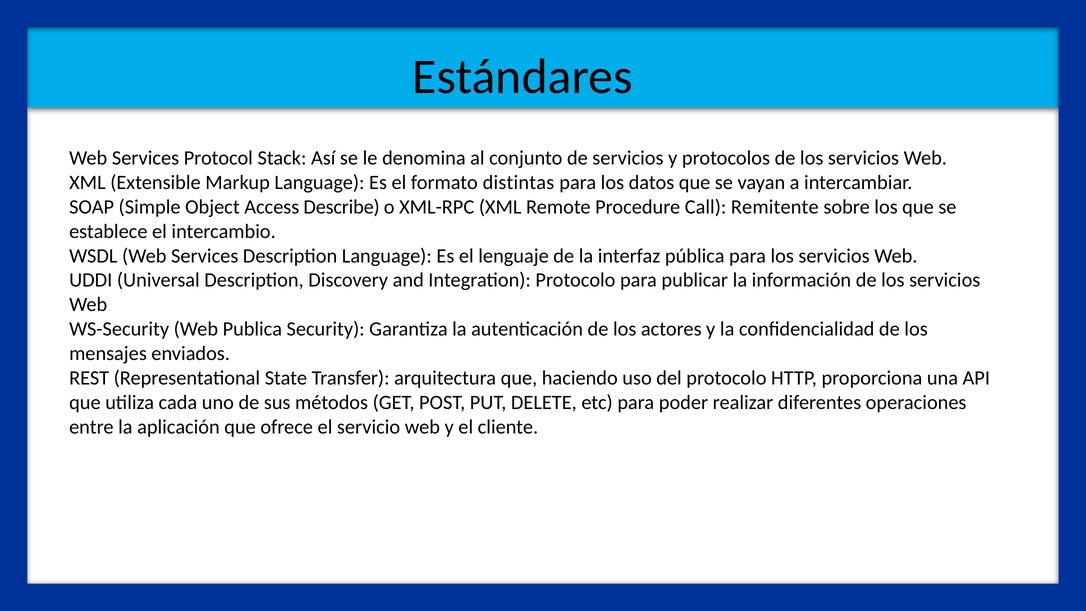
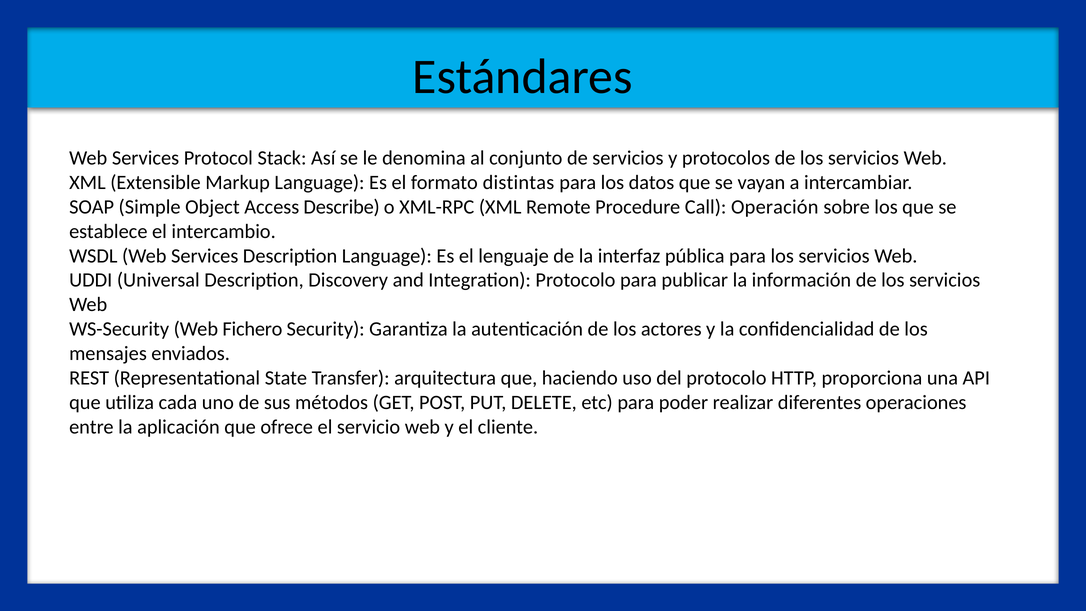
Remitente: Remitente -> Operación
Publica: Publica -> Fichero
